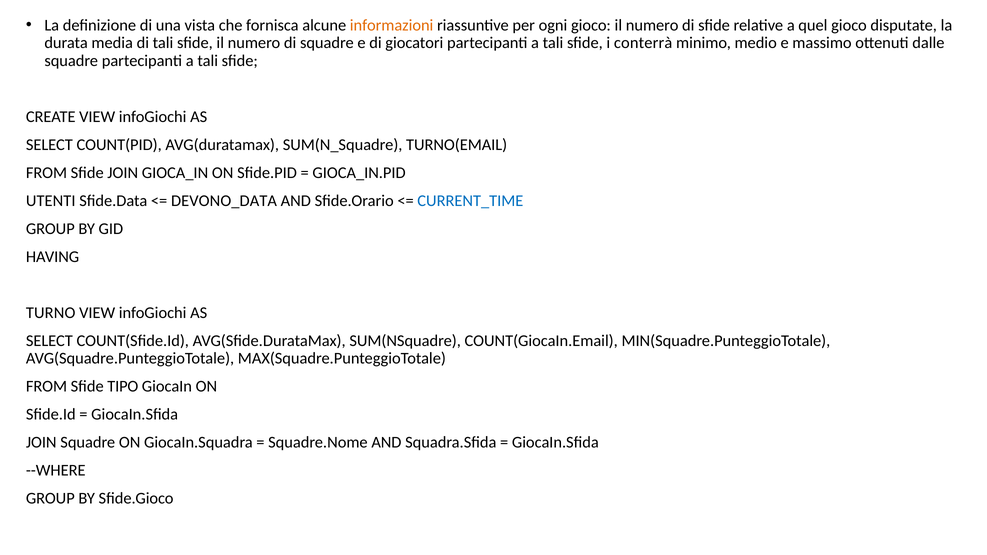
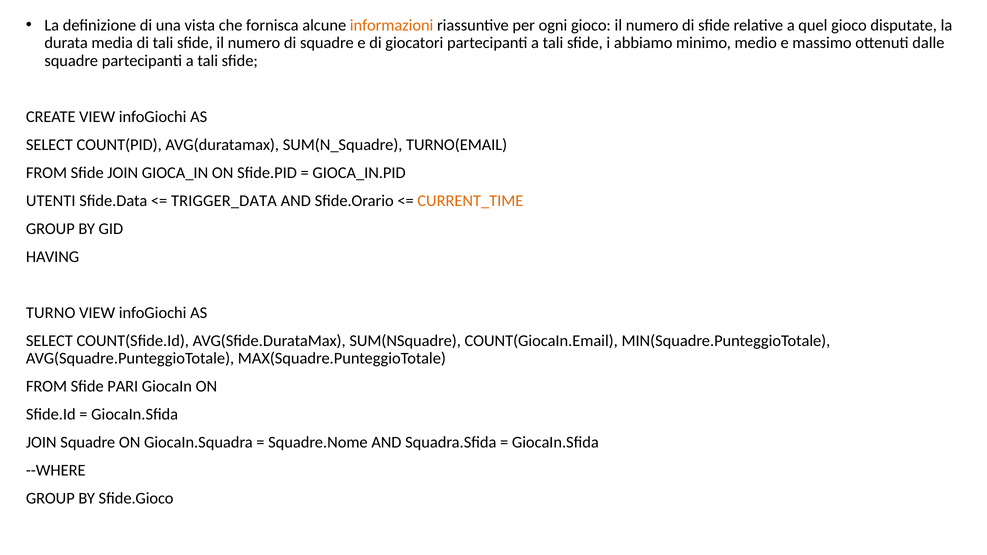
conterrà: conterrà -> abbiamo
DEVONO_DATA: DEVONO_DATA -> TRIGGER_DATA
CURRENT_TIME colour: blue -> orange
TIPO: TIPO -> PARI
